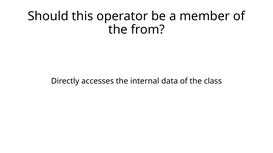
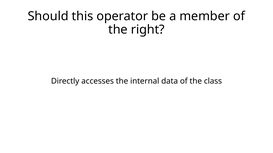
from: from -> right
